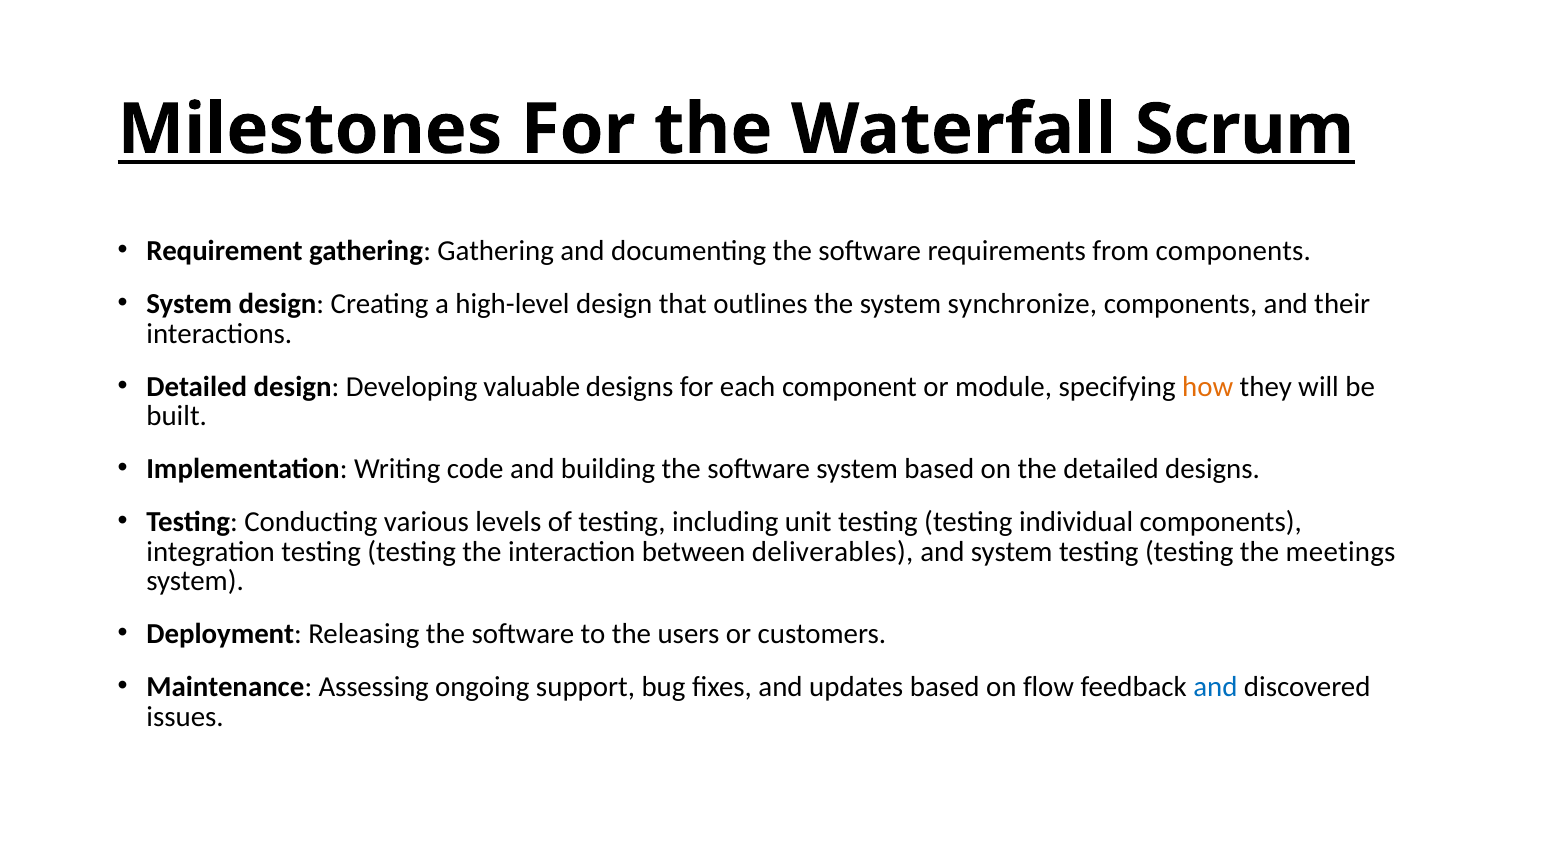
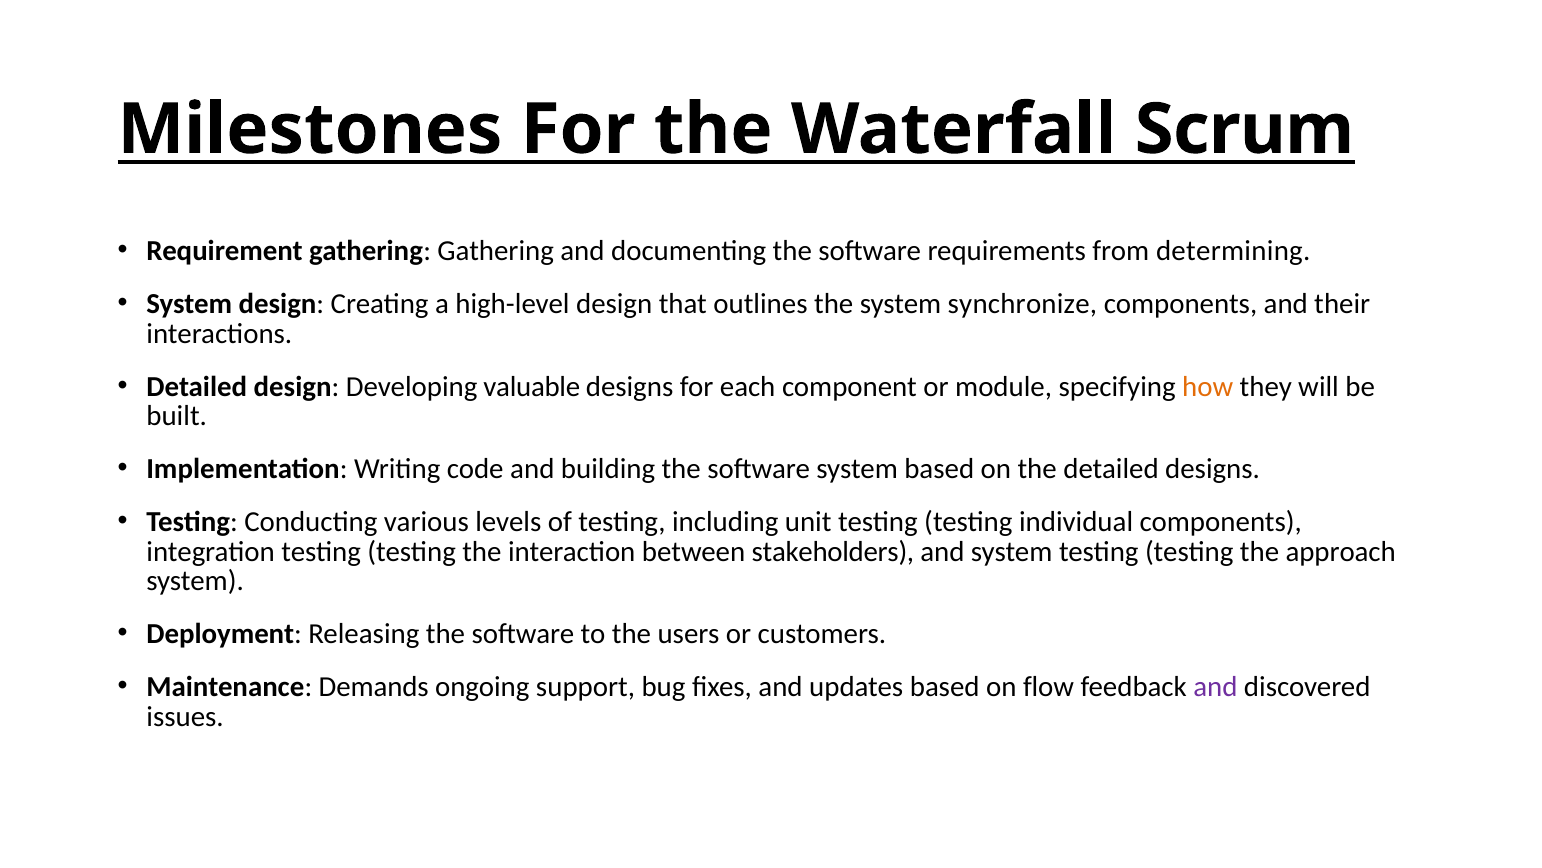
from components: components -> determining
deliverables: deliverables -> stakeholders
meetings: meetings -> approach
Assessing: Assessing -> Demands
and at (1215, 686) colour: blue -> purple
